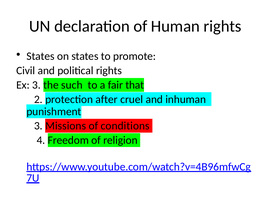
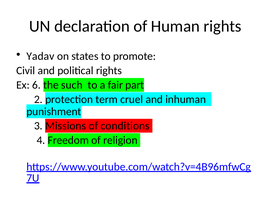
States at (40, 56): States -> Yadav
Ex 3: 3 -> 6
that: that -> part
after: after -> term
